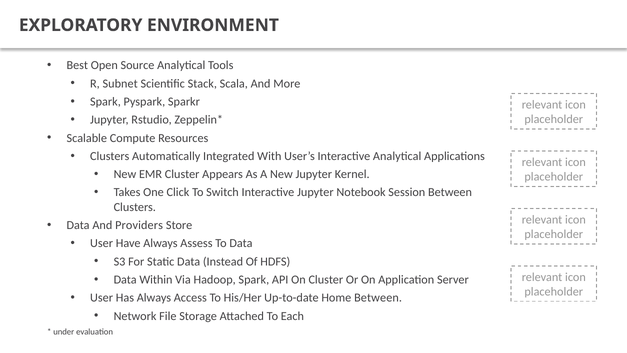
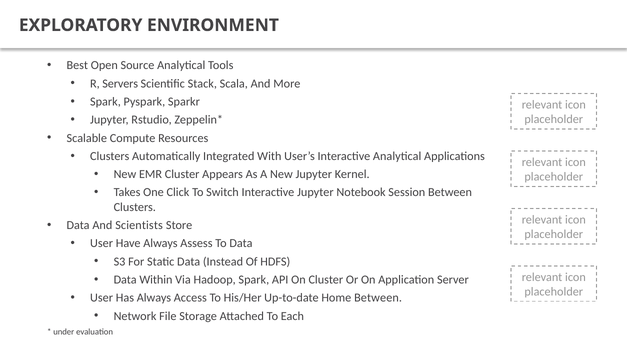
Subnet: Subnet -> Servers
Providers: Providers -> Scientists
